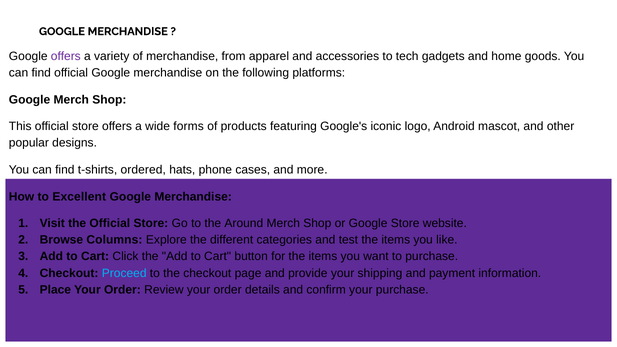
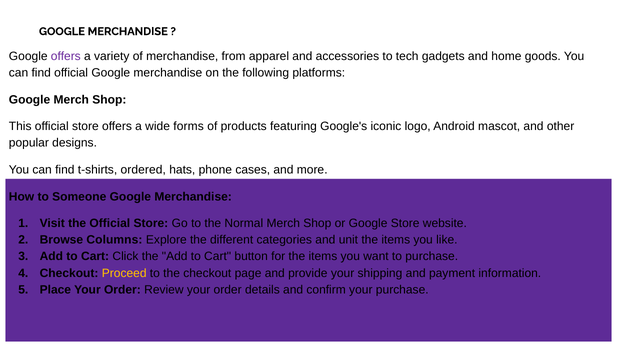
Excellent: Excellent -> Someone
Around: Around -> Normal
test: test -> unit
Proceed colour: light blue -> yellow
